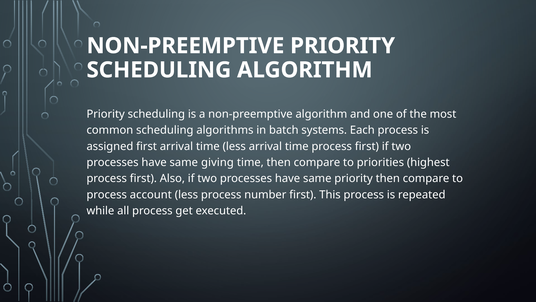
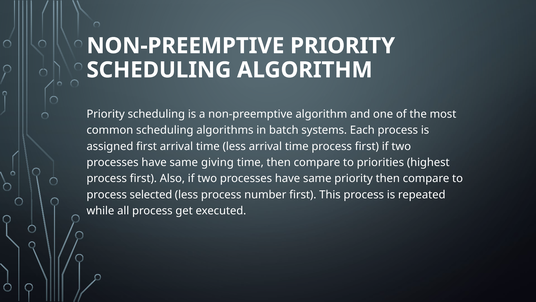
account: account -> selected
